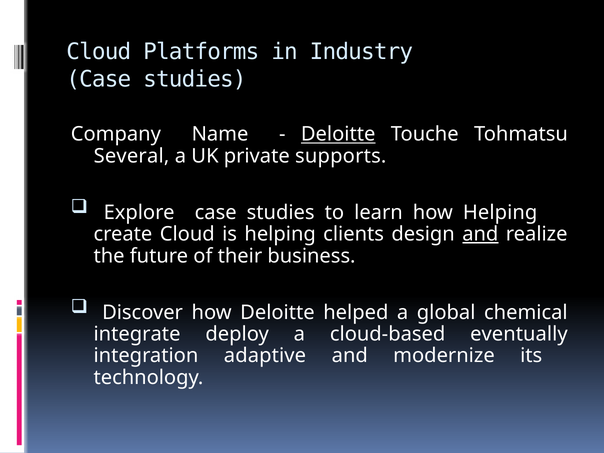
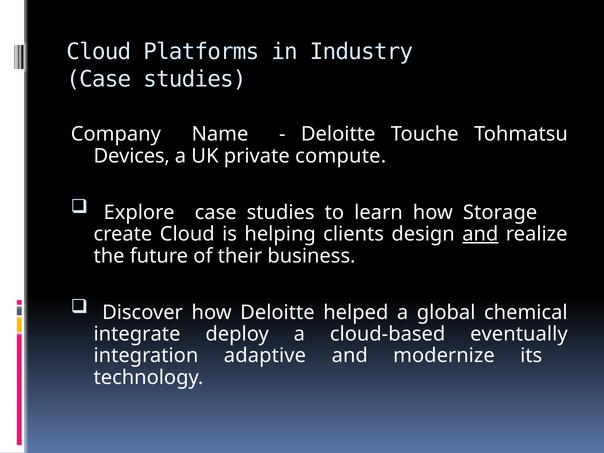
Deloitte at (338, 134) underline: present -> none
Several: Several -> Devices
supports: supports -> compute
how Helping: Helping -> Storage
